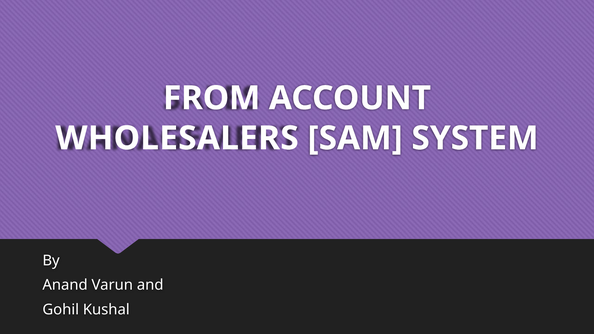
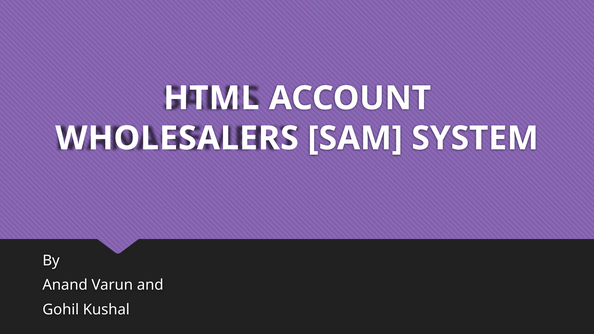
FROM: FROM -> HTML
